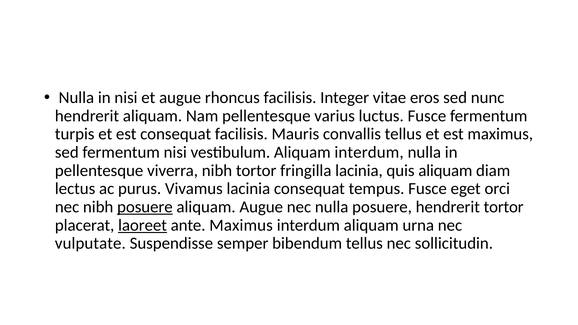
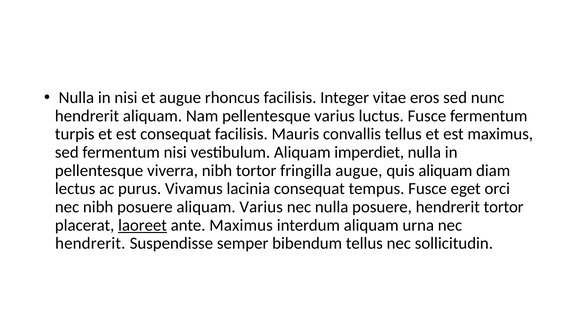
Aliquam interdum: interdum -> imperdiet
fringilla lacinia: lacinia -> augue
posuere at (145, 207) underline: present -> none
aliquam Augue: Augue -> Varius
vulputate at (90, 243): vulputate -> hendrerit
